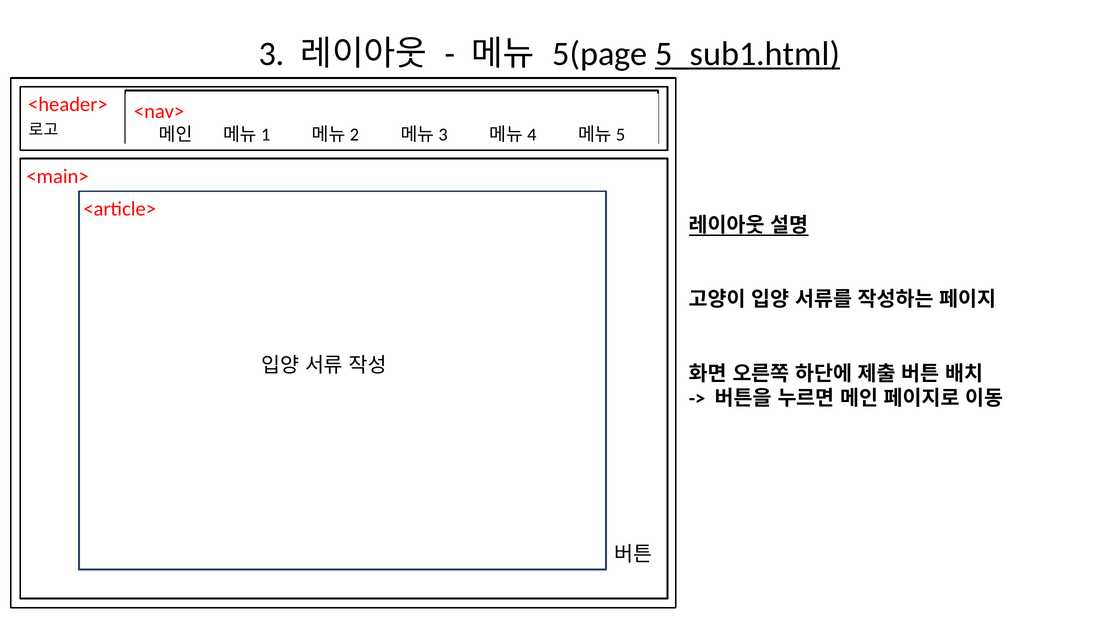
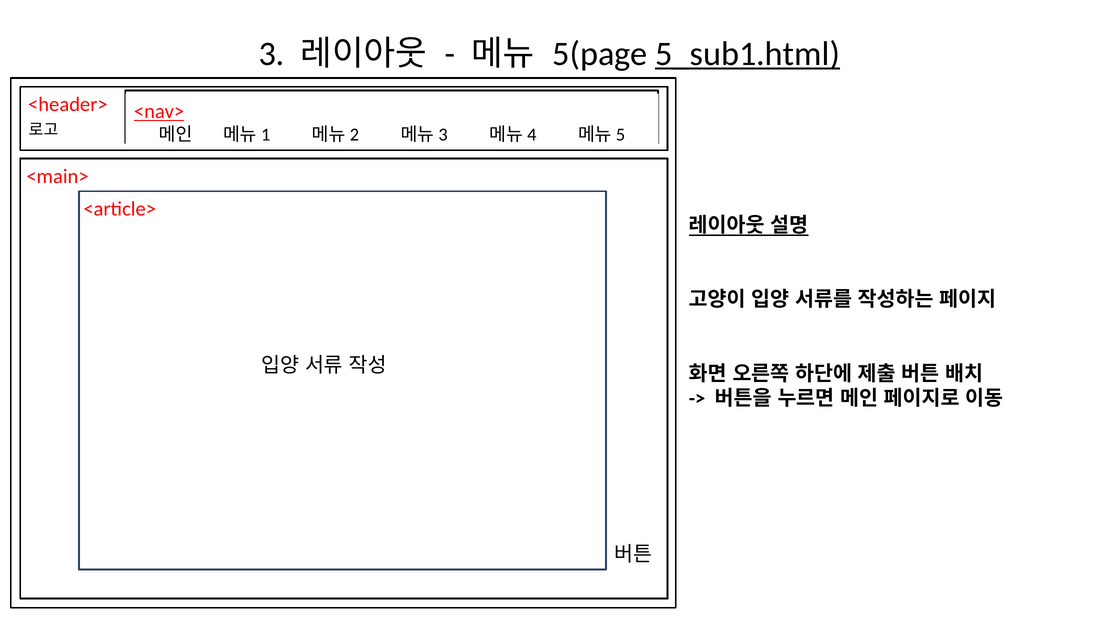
<nav> underline: none -> present
